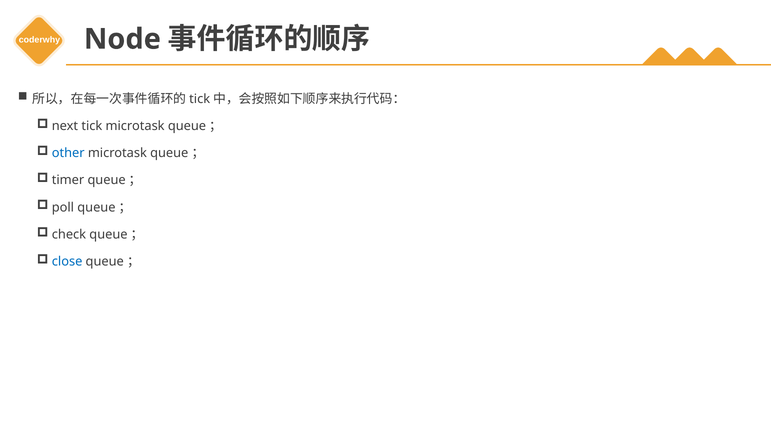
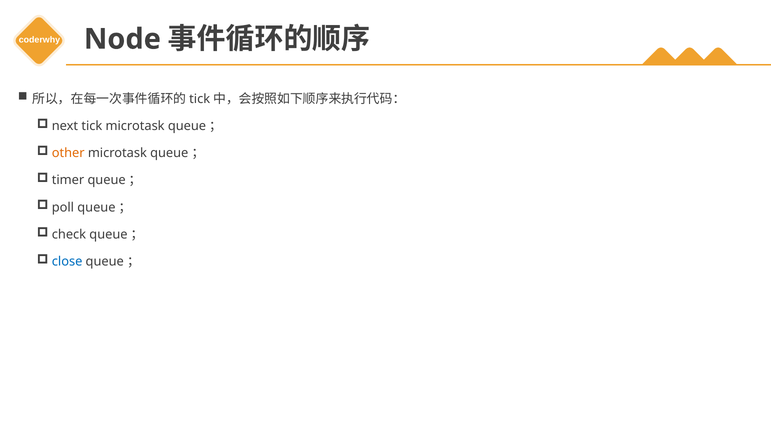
other colour: blue -> orange
